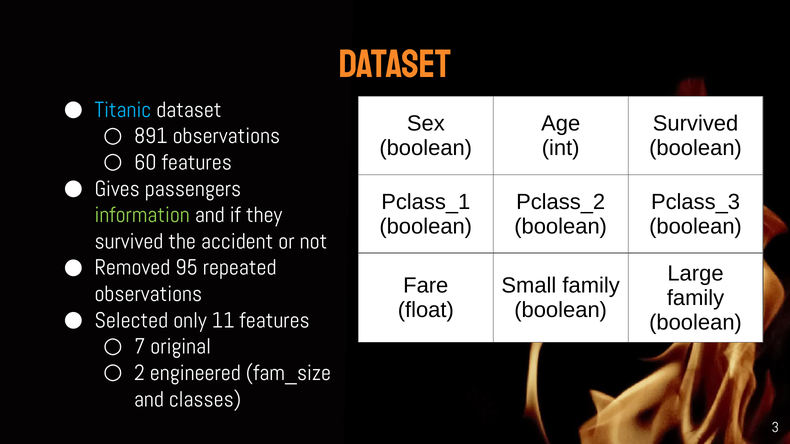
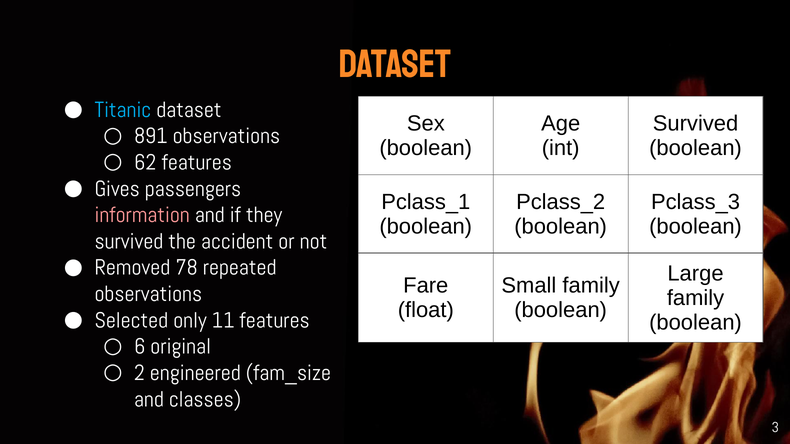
60: 60 -> 62
information colour: light green -> pink
95: 95 -> 78
7: 7 -> 6
